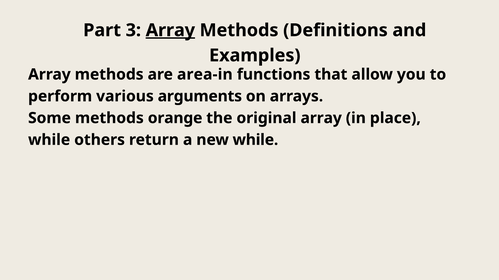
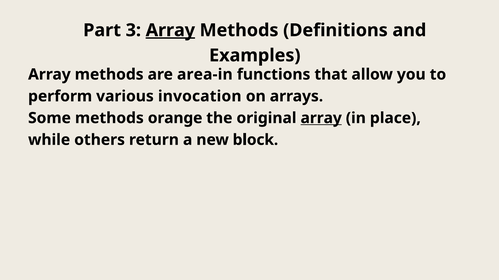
arguments: arguments -> invocation
array at (321, 118) underline: none -> present
new while: while -> block
